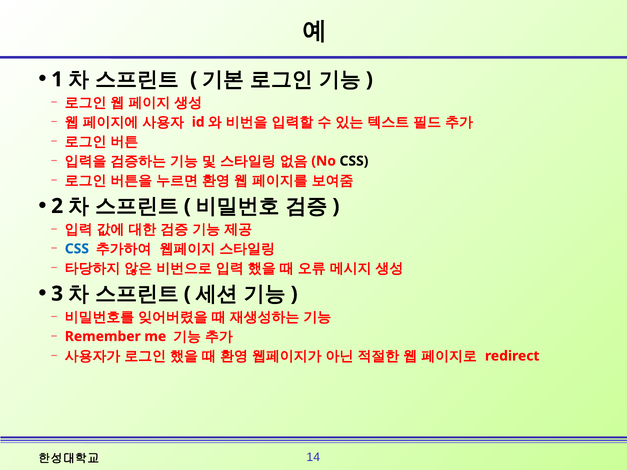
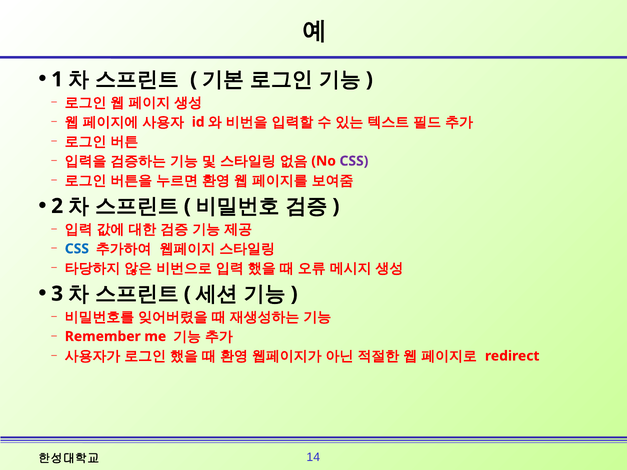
CSS at (354, 161) colour: black -> purple
